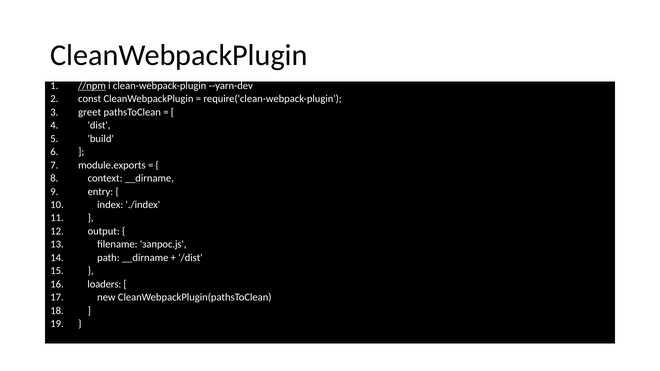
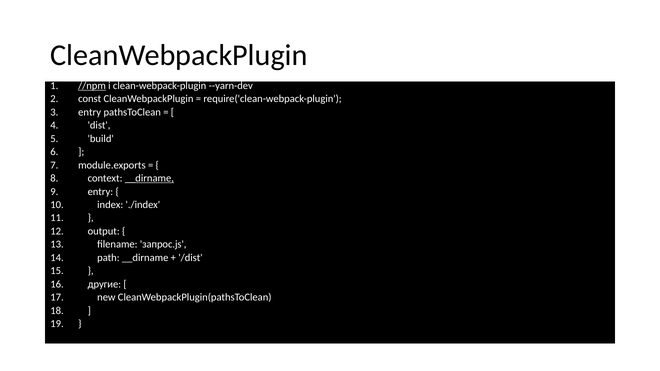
greet at (90, 112): greet -> entry
__dirname at (149, 178) underline: none -> present
loaders: loaders -> другие
